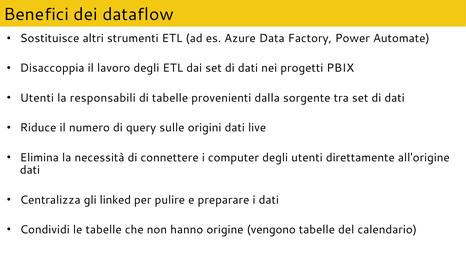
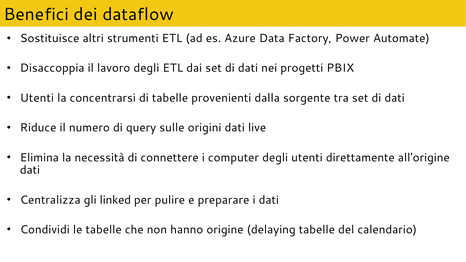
responsabili: responsabili -> concentrarsi
vengono: vengono -> delaying
